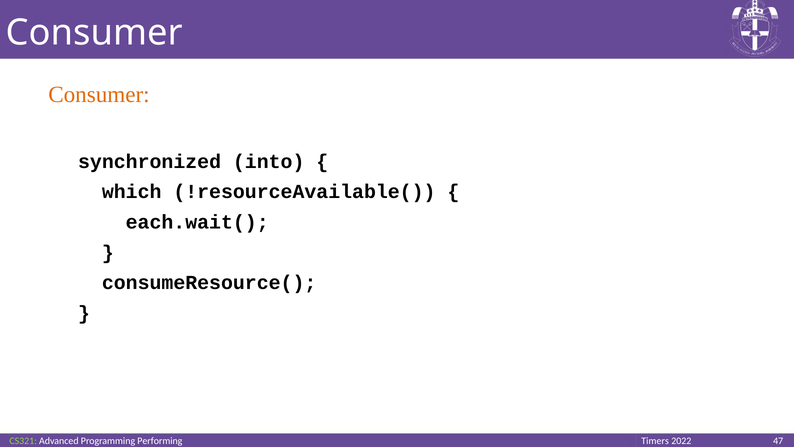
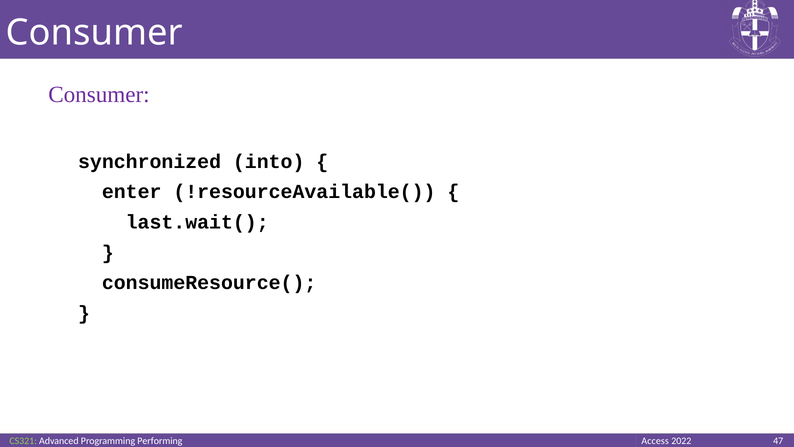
Consumer at (99, 95) colour: orange -> purple
which: which -> enter
each.wait(: each.wait( -> last.wait(
Timers: Timers -> Access
